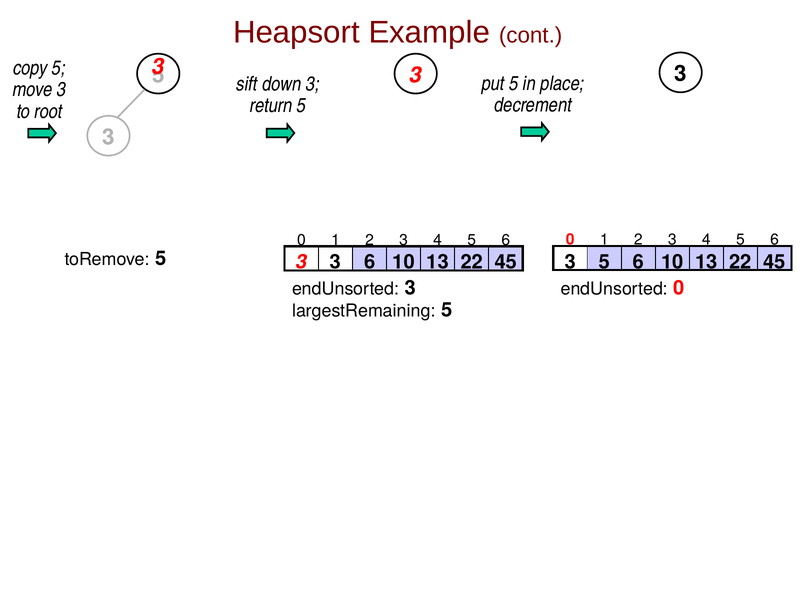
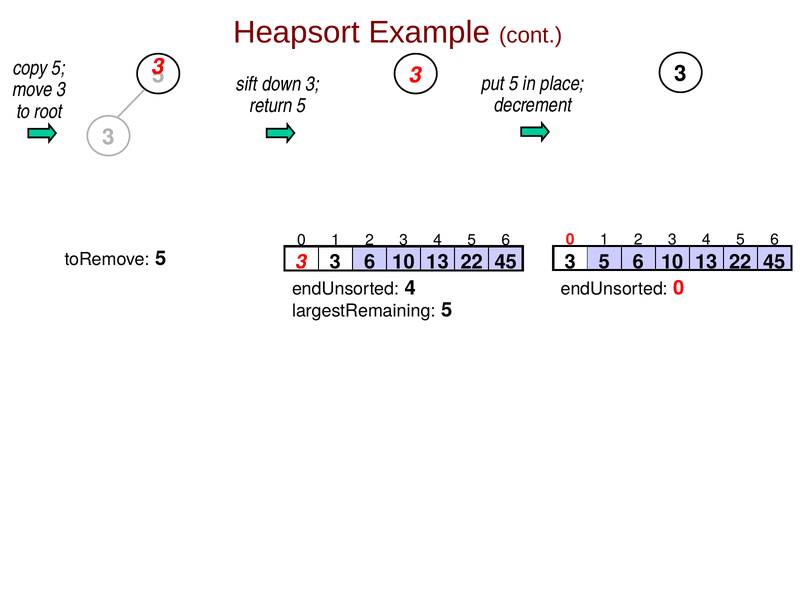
endUnsorted 3: 3 -> 4
